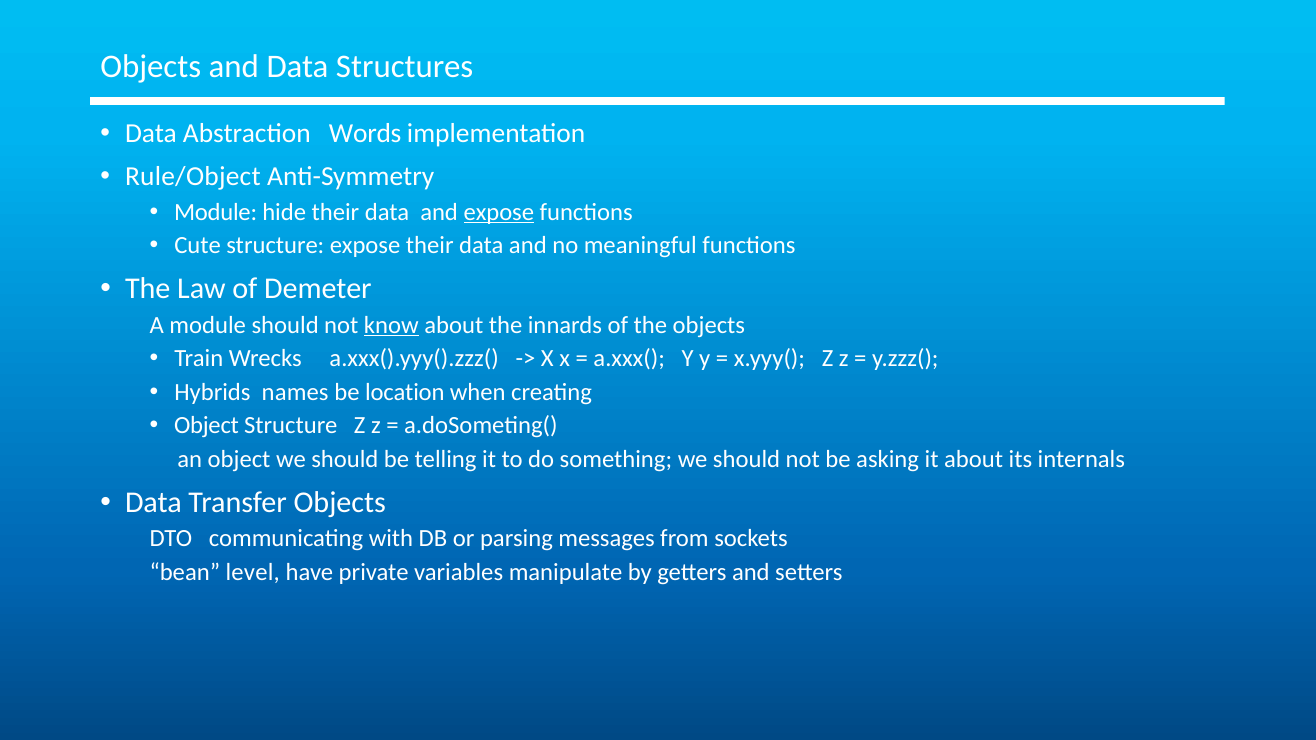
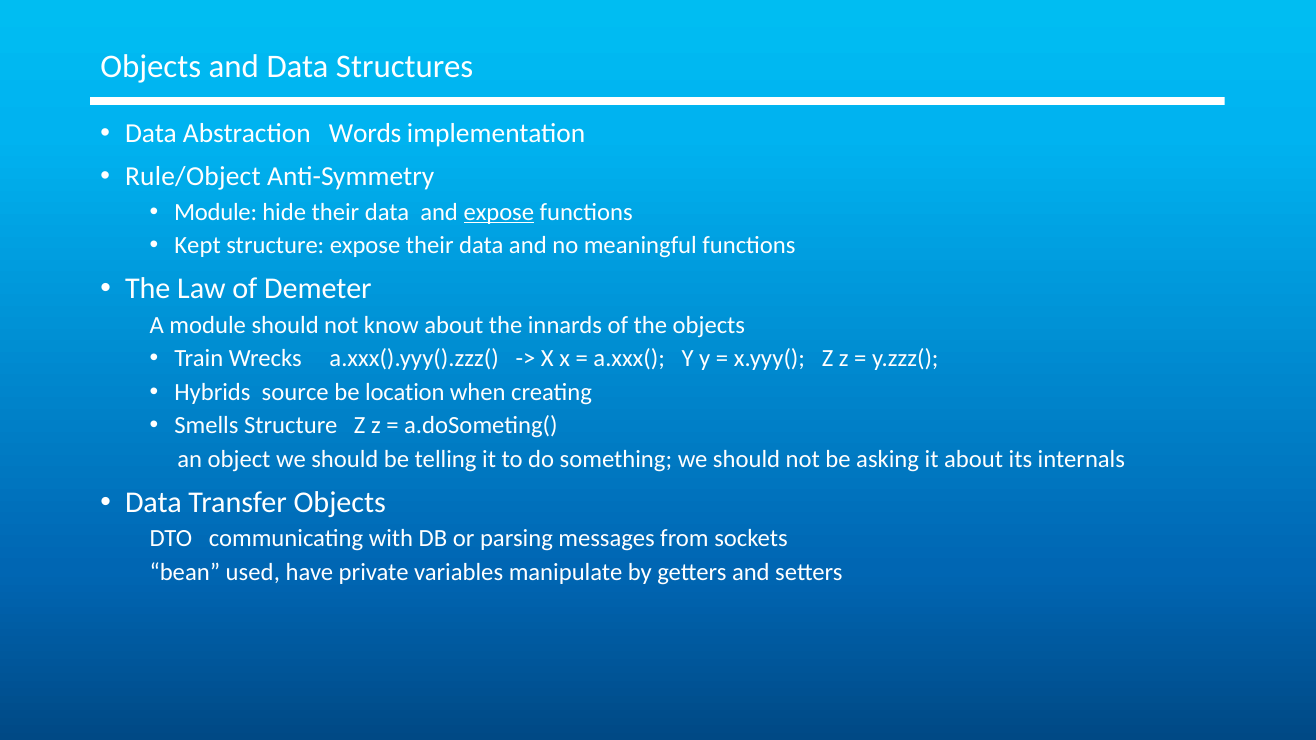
Cute: Cute -> Kept
know underline: present -> none
names: names -> source
Object at (206, 426): Object -> Smells
level: level -> used
